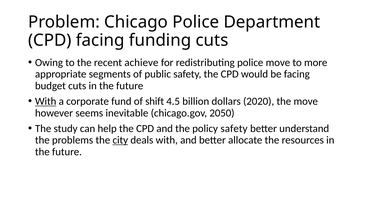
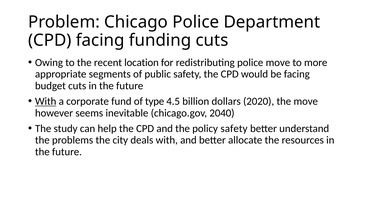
achieve: achieve -> location
shift: shift -> type
2050: 2050 -> 2040
city underline: present -> none
